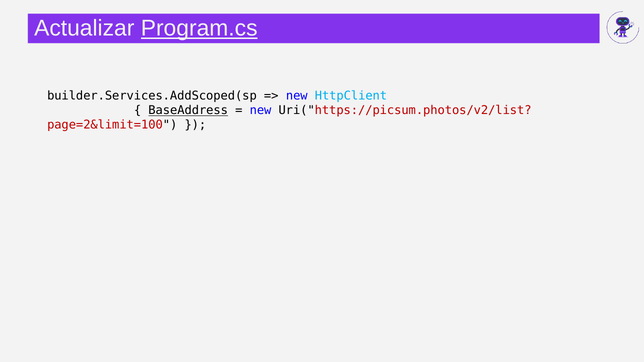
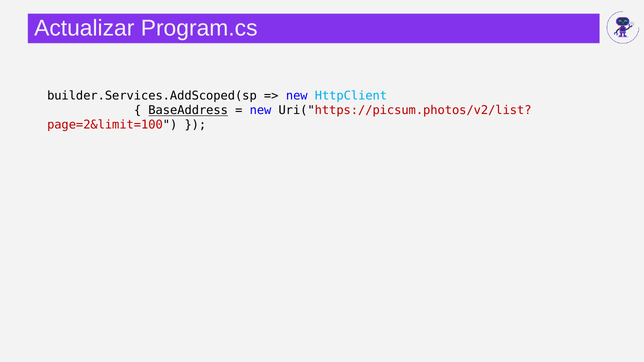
Program.cs underline: present -> none
